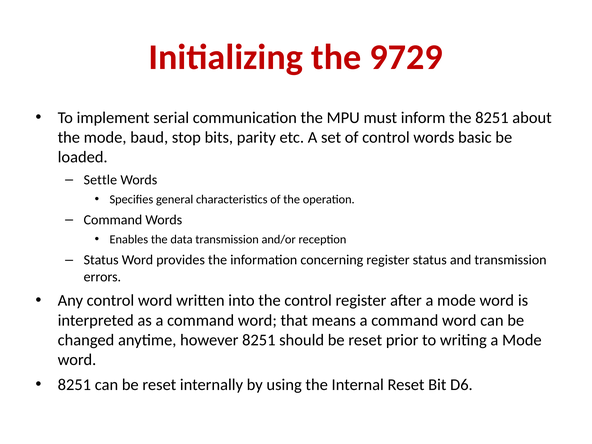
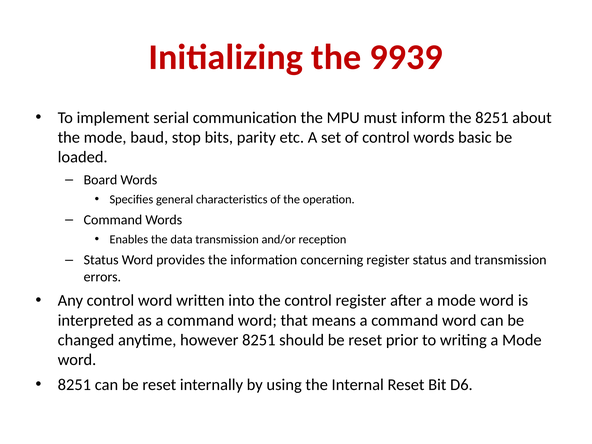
9729: 9729 -> 9939
Settle: Settle -> Board
